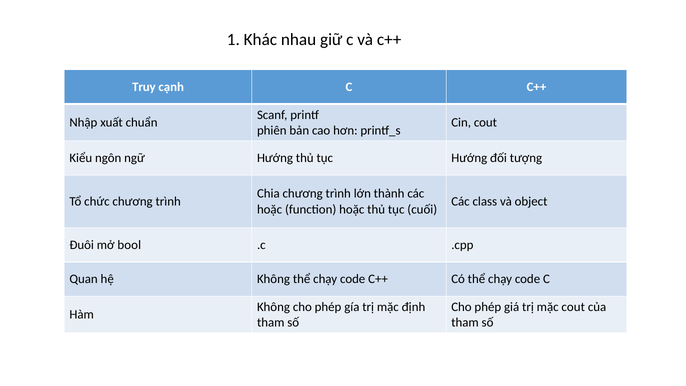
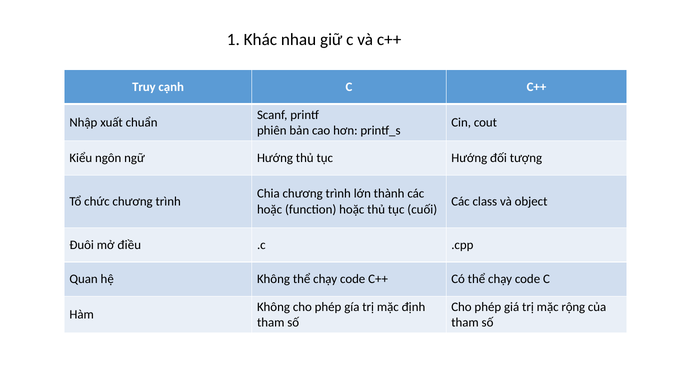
bool: bool -> điều
mặc cout: cout -> rộng
